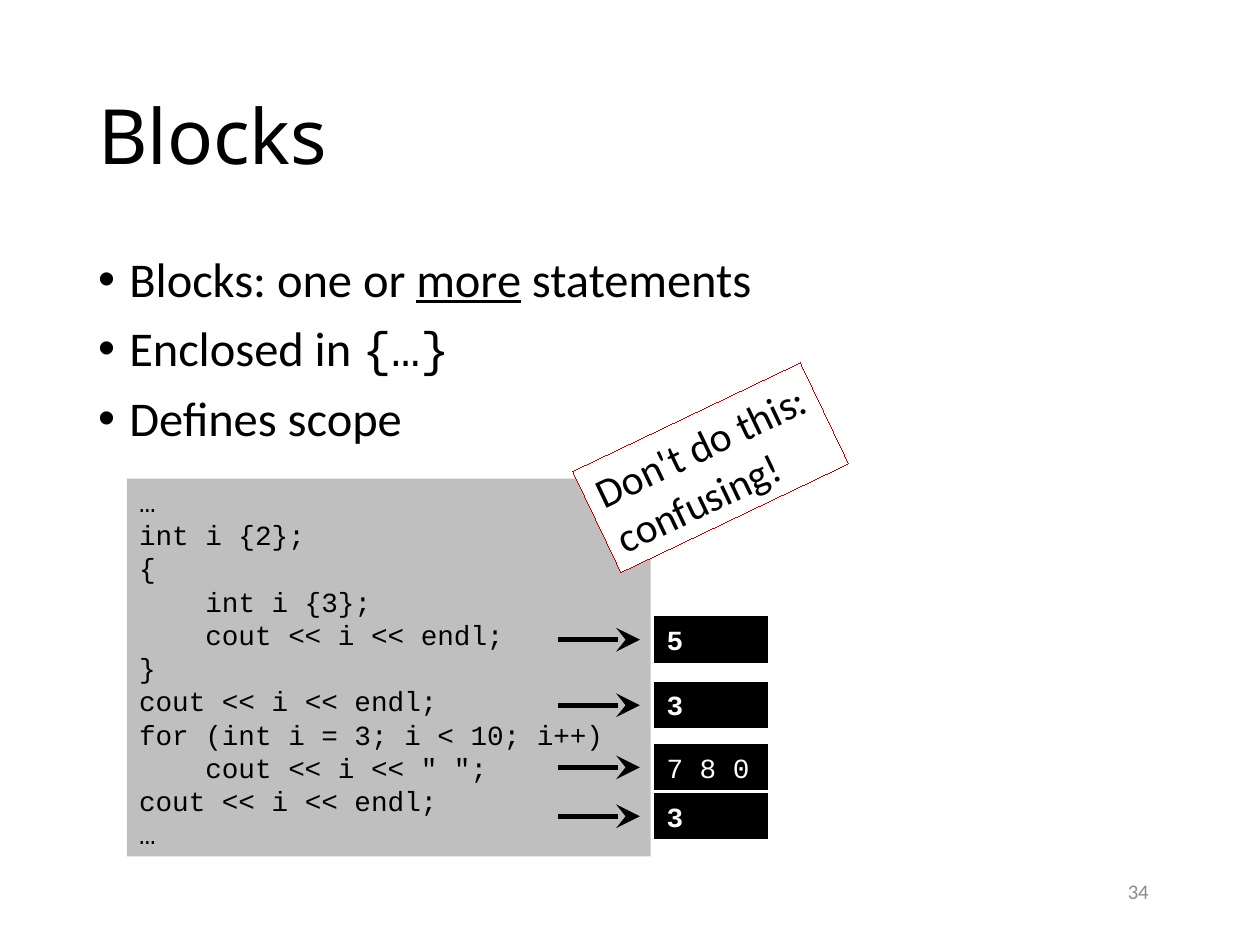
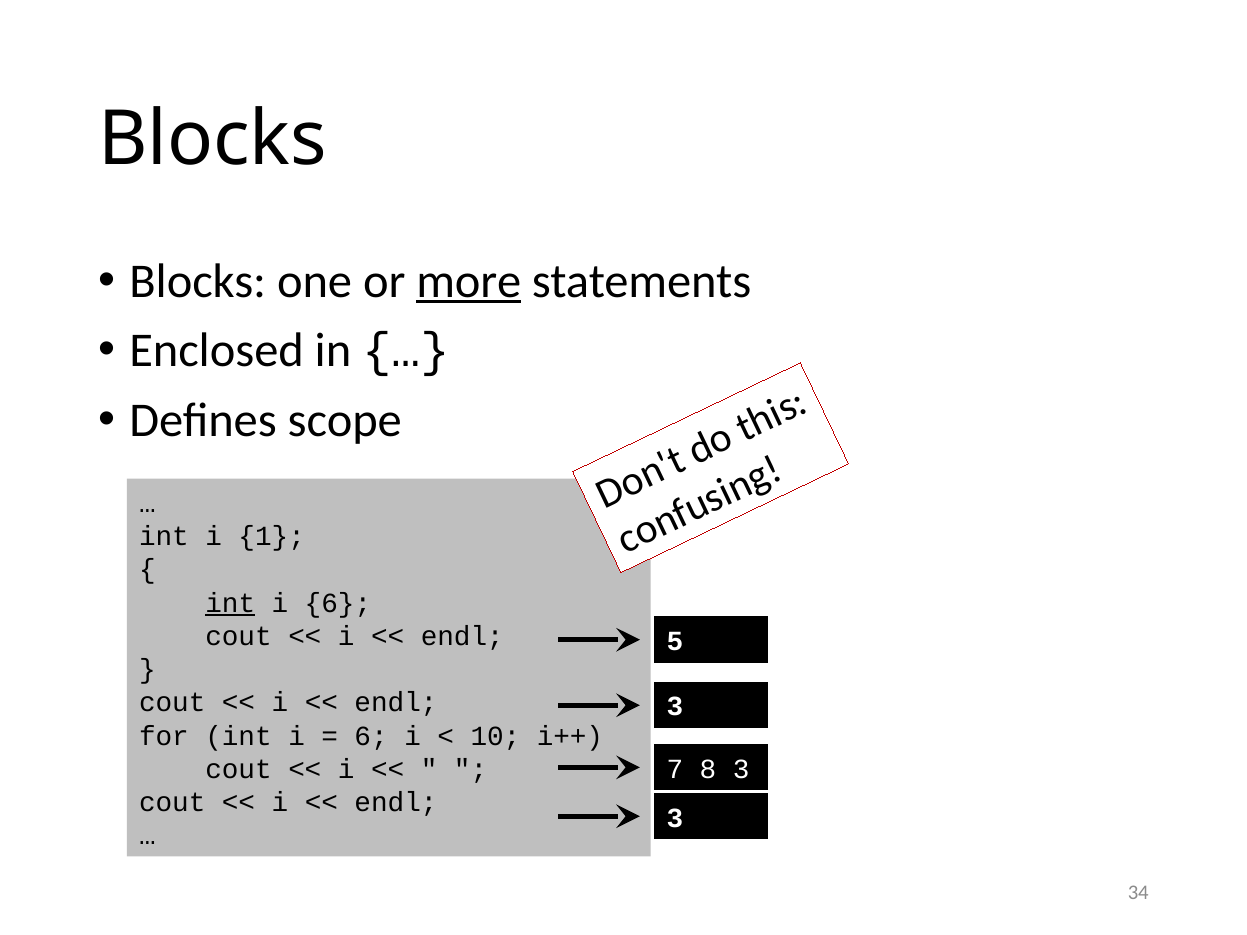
2: 2 -> 1
int at (230, 603) underline: none -> present
i 3: 3 -> 6
3 at (371, 736): 3 -> 6
8 0: 0 -> 3
